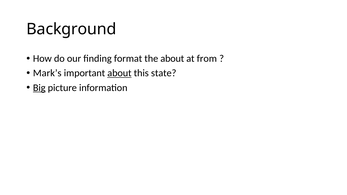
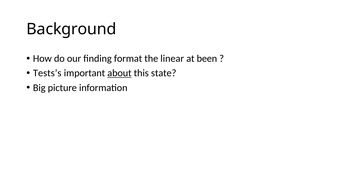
the about: about -> linear
from: from -> been
Mark’s: Mark’s -> Tests’s
Big underline: present -> none
